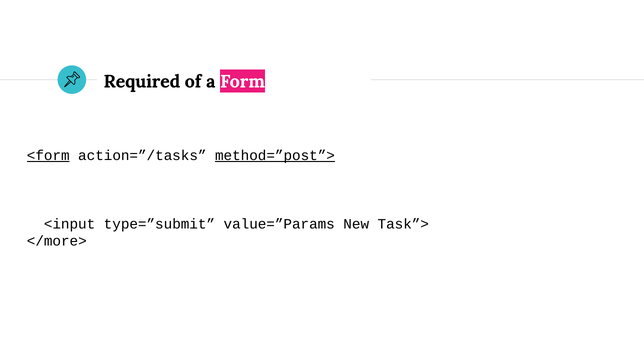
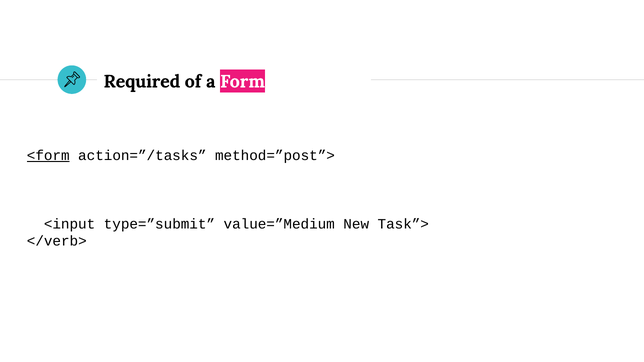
method=”post”> underline: present -> none
value=”Params: value=”Params -> value=”Medium
</more>: </more> -> </verb>
